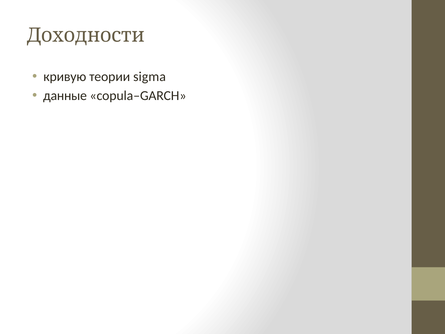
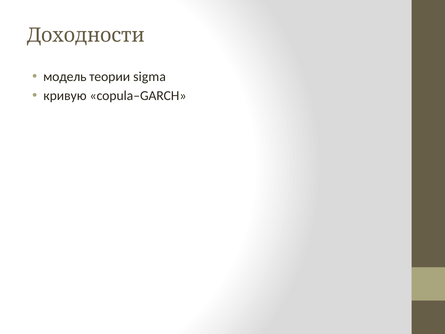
кривую: кривую -> модель
данные: данные -> кривую
